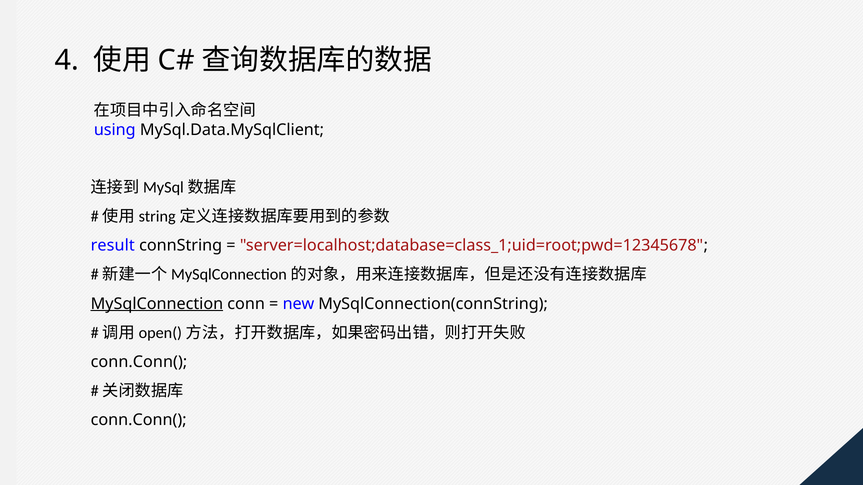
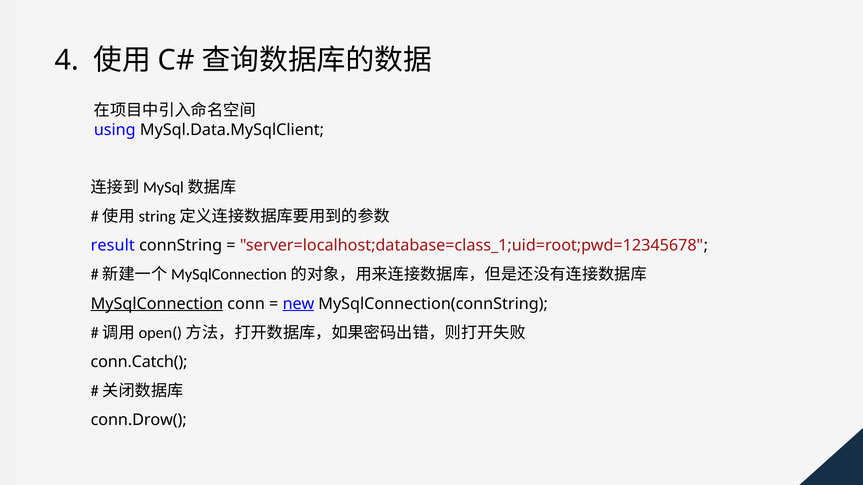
new underline: none -> present
conn.Conn( at (139, 362): conn.Conn( -> conn.Catch(
conn.Conn( at (139, 421): conn.Conn( -> conn.Drow(
